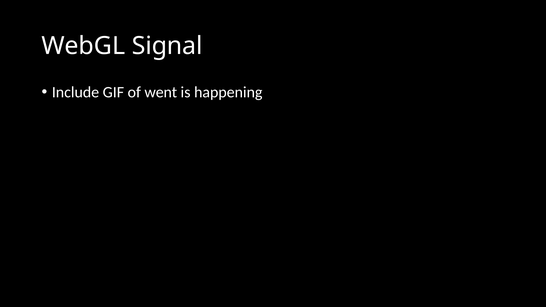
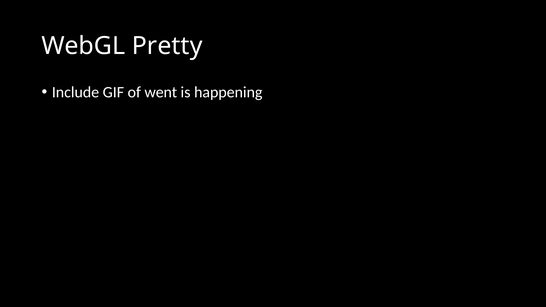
Signal: Signal -> Pretty
